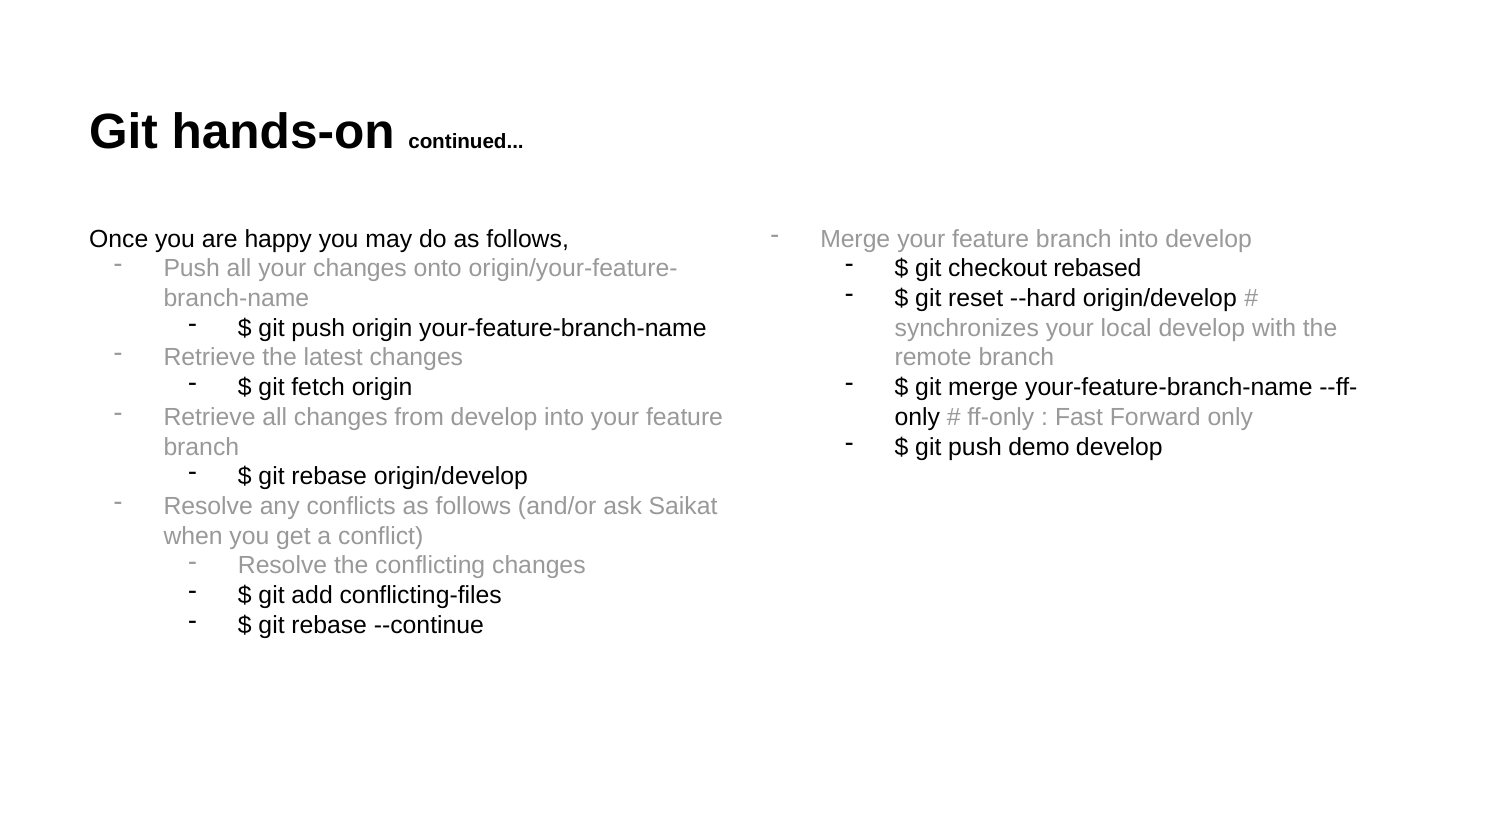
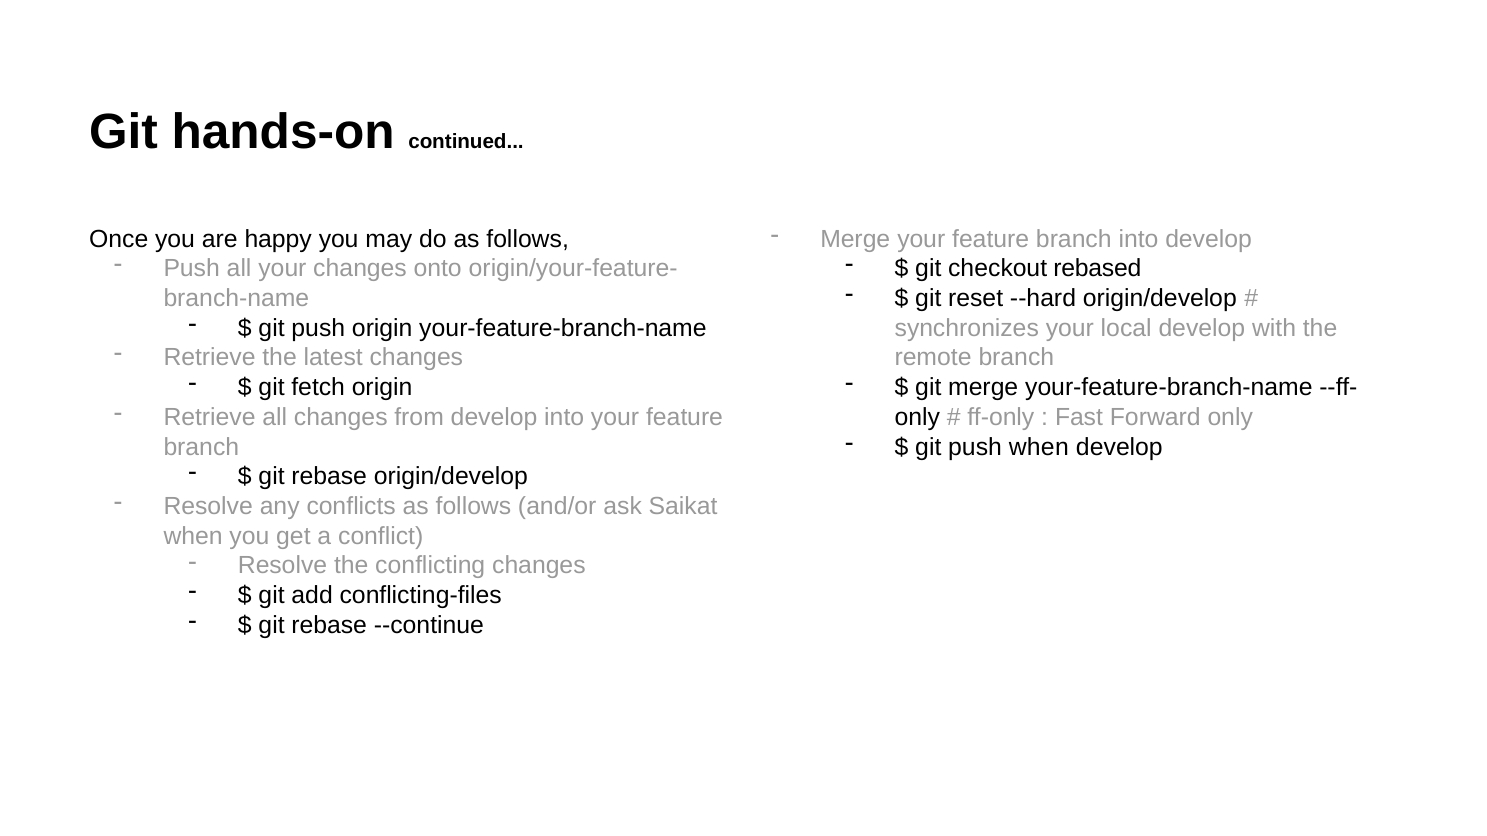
push demo: demo -> when
